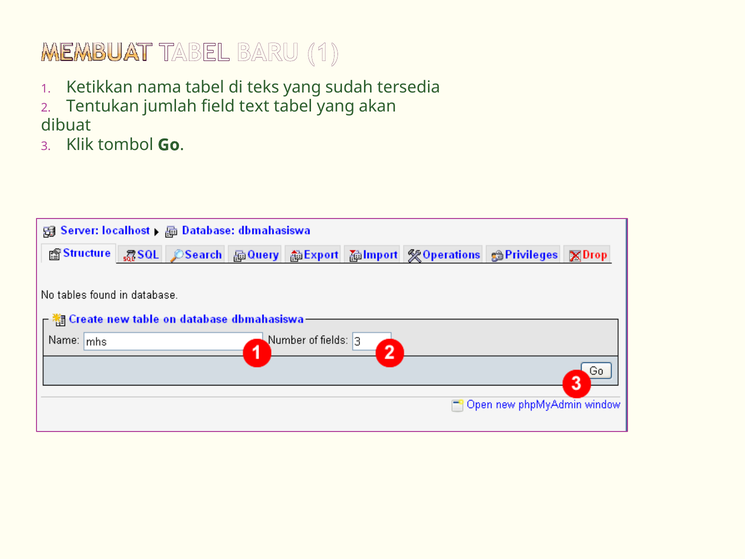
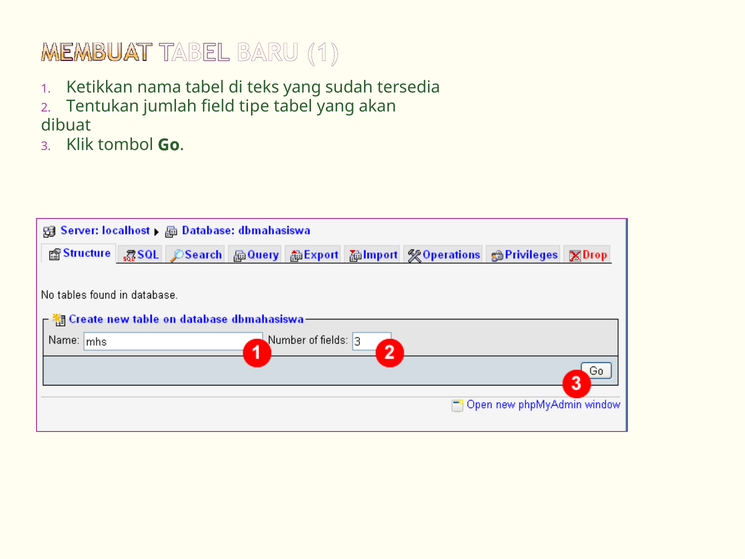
text: text -> tipe
